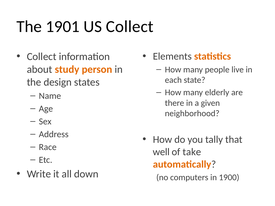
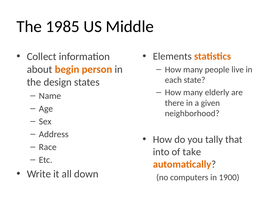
1901: 1901 -> 1985
US Collect: Collect -> Middle
study: study -> begin
well: well -> into
